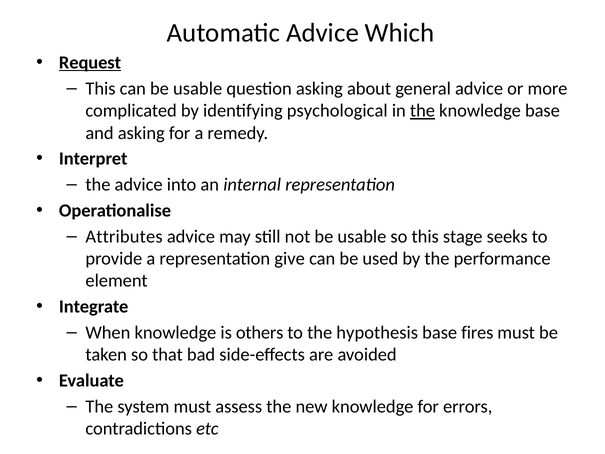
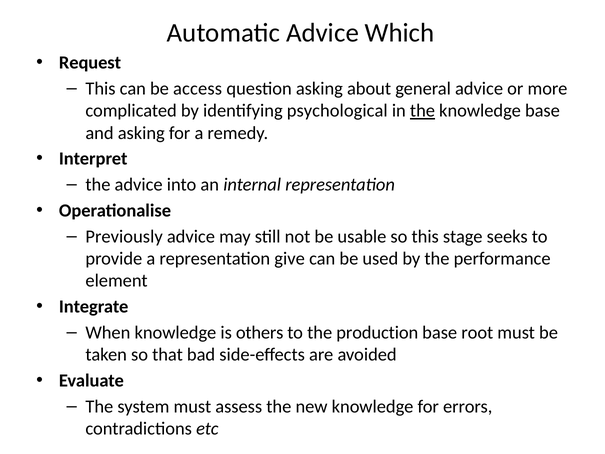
Request underline: present -> none
can be usable: usable -> access
Attributes: Attributes -> Previously
hypothesis: hypothesis -> production
fires: fires -> root
